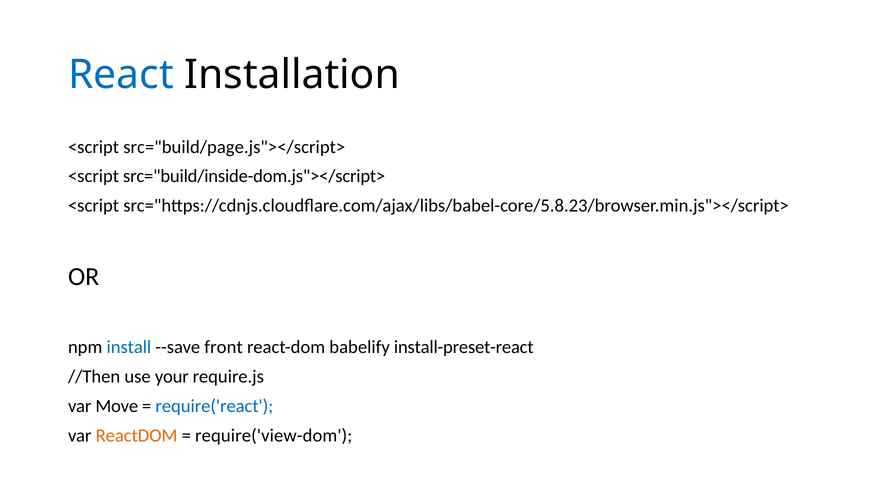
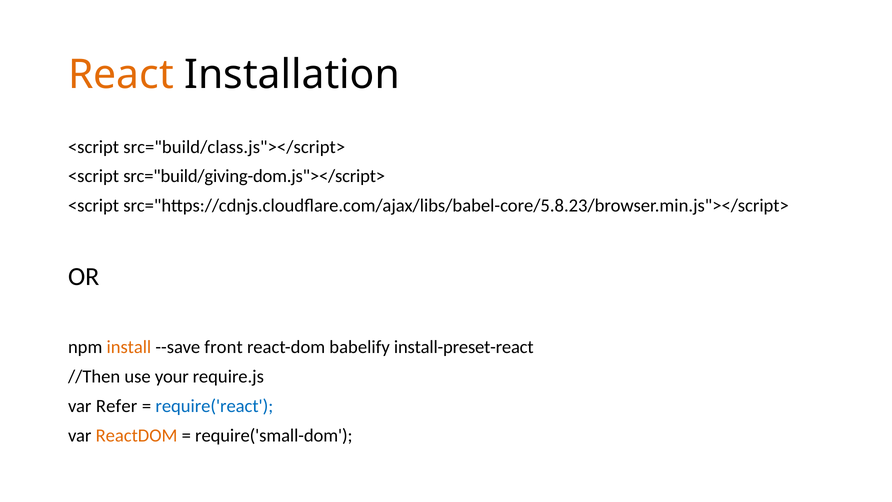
React colour: blue -> orange
src="build/page.js"></script>: src="build/page.js"></script> -> src="build/class.js"></script>
src="build/inside-dom.js"></script>: src="build/inside-dom.js"></script> -> src="build/giving-dom.js"></script>
install colour: blue -> orange
Move: Move -> Refer
require('view-dom: require('view-dom -> require('small-dom
